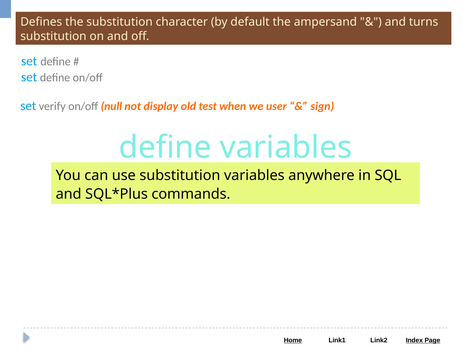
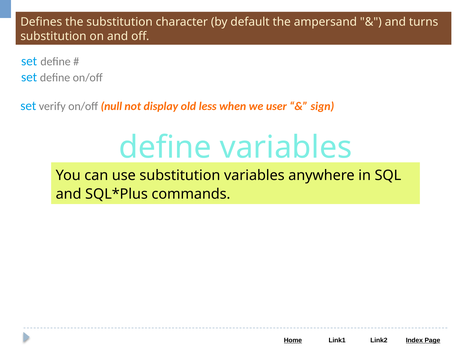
test: test -> less
